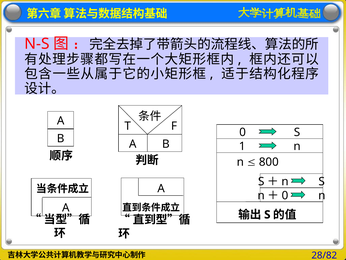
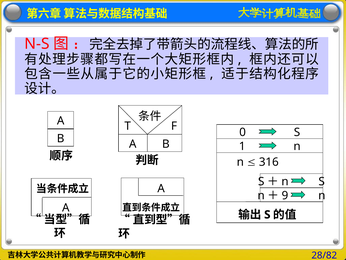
800: 800 -> 316
0 at (285, 195): 0 -> 9
